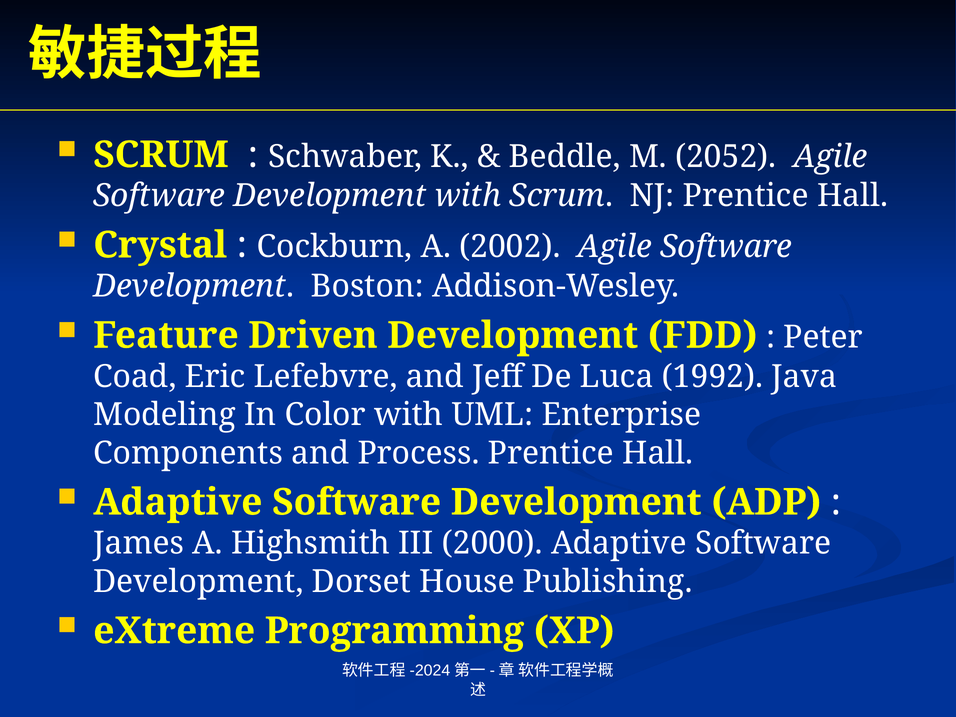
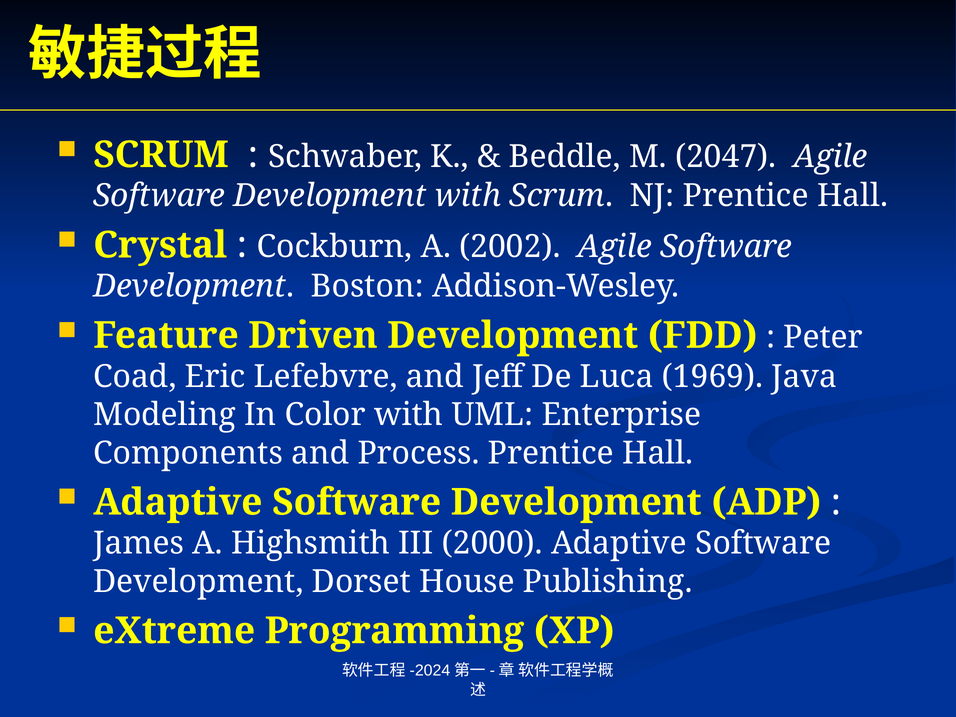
2052: 2052 -> 2047
1992: 1992 -> 1969
